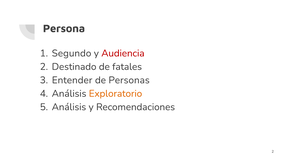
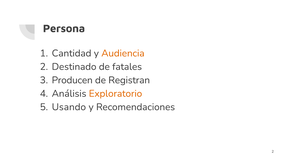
Segundo: Segundo -> Cantidad
Audiencia colour: red -> orange
Entender: Entender -> Producen
Personas: Personas -> Registran
Análisis at (69, 107): Análisis -> Usando
